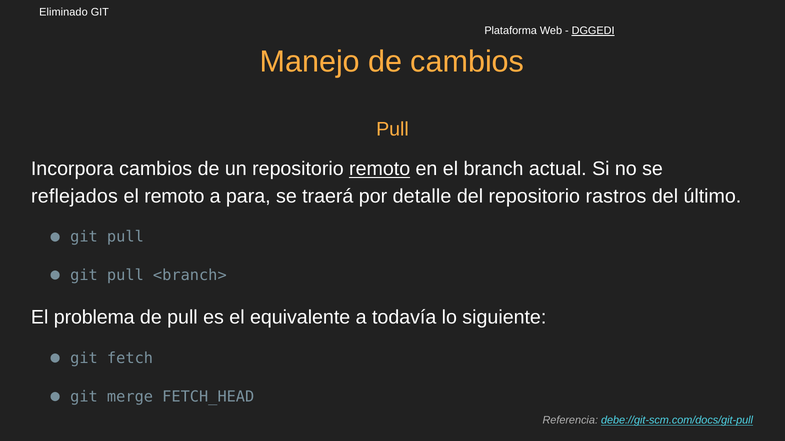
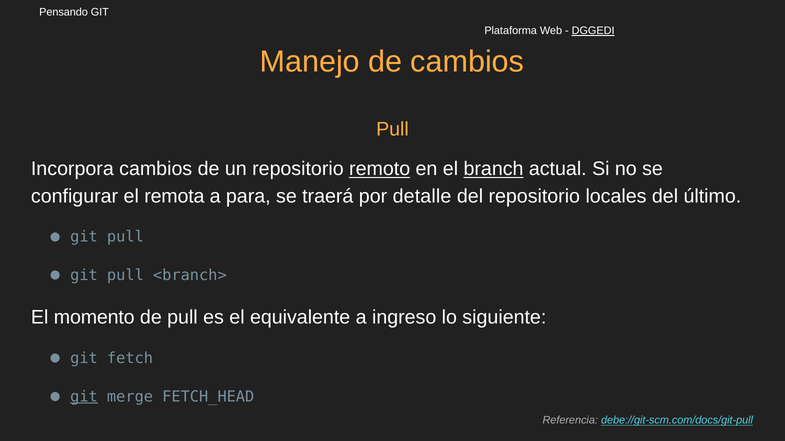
Eliminado: Eliminado -> Pensando
branch underline: none -> present
reflejados: reflejados -> configurar
el remoto: remoto -> remota
rastros: rastros -> locales
problema: problema -> momento
todavía: todavía -> ingreso
git at (84, 397) underline: none -> present
